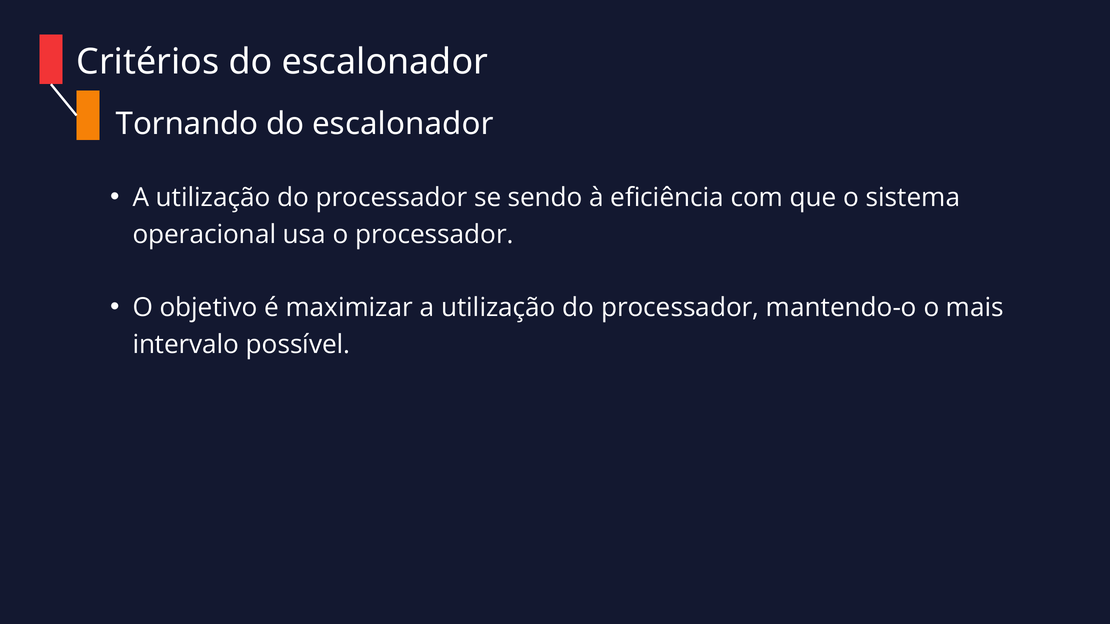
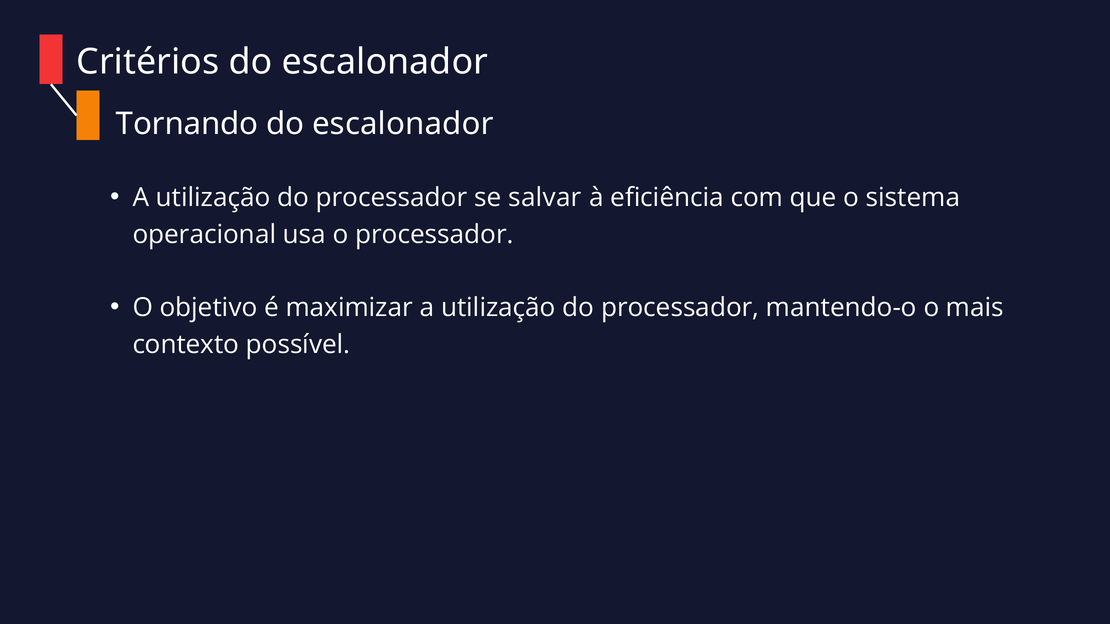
sendo: sendo -> salvar
intervalo: intervalo -> contexto
